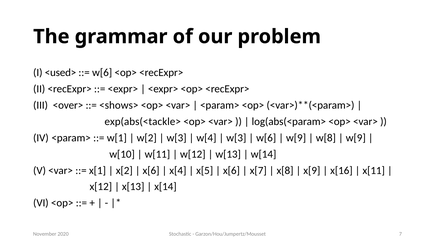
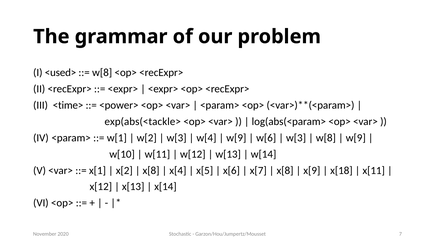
w[6 at (102, 73): w[6 -> w[8
<over>: <over> -> <time>
<shows>: <shows> -> <power>
w[3 at (236, 138): w[3 -> w[9
w[9 at (296, 138): w[9 -> w[3
x[6 at (151, 170): x[6 -> x[8
x[16: x[16 -> x[18
